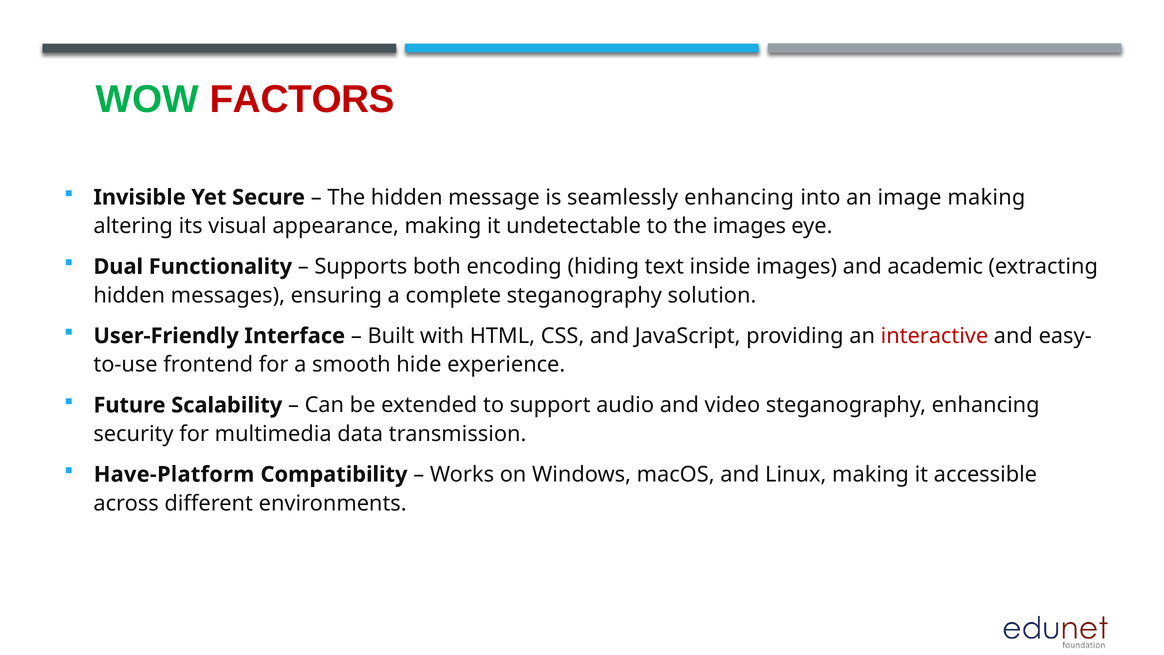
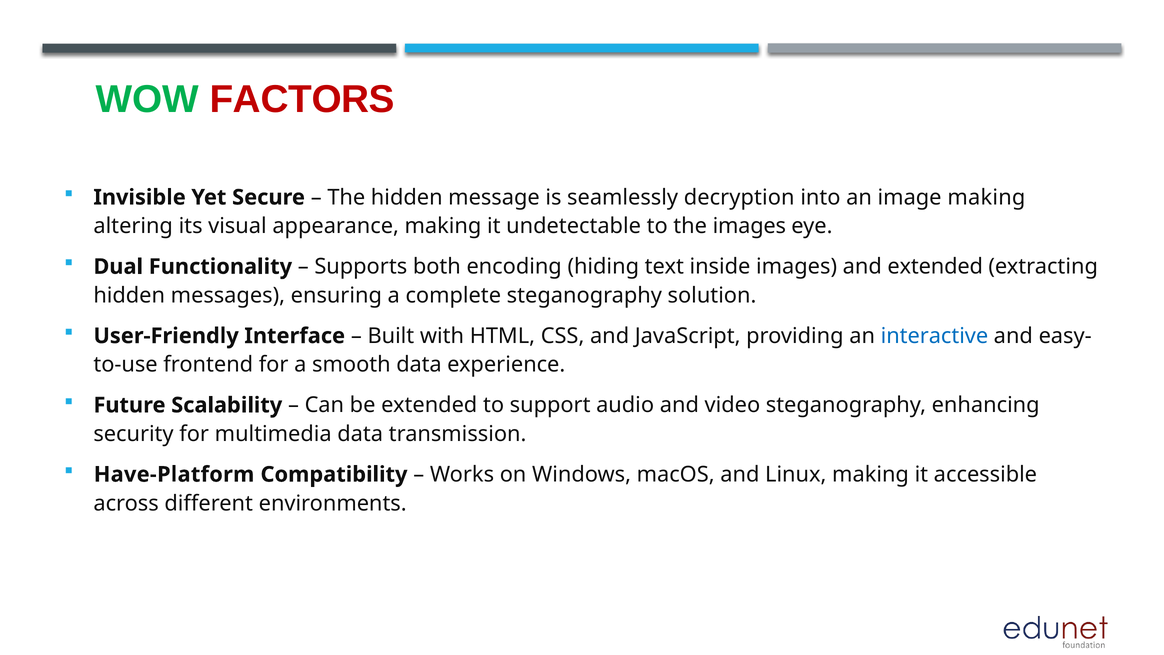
seamlessly enhancing: enhancing -> decryption
and academic: academic -> extended
interactive colour: red -> blue
smooth hide: hide -> data
